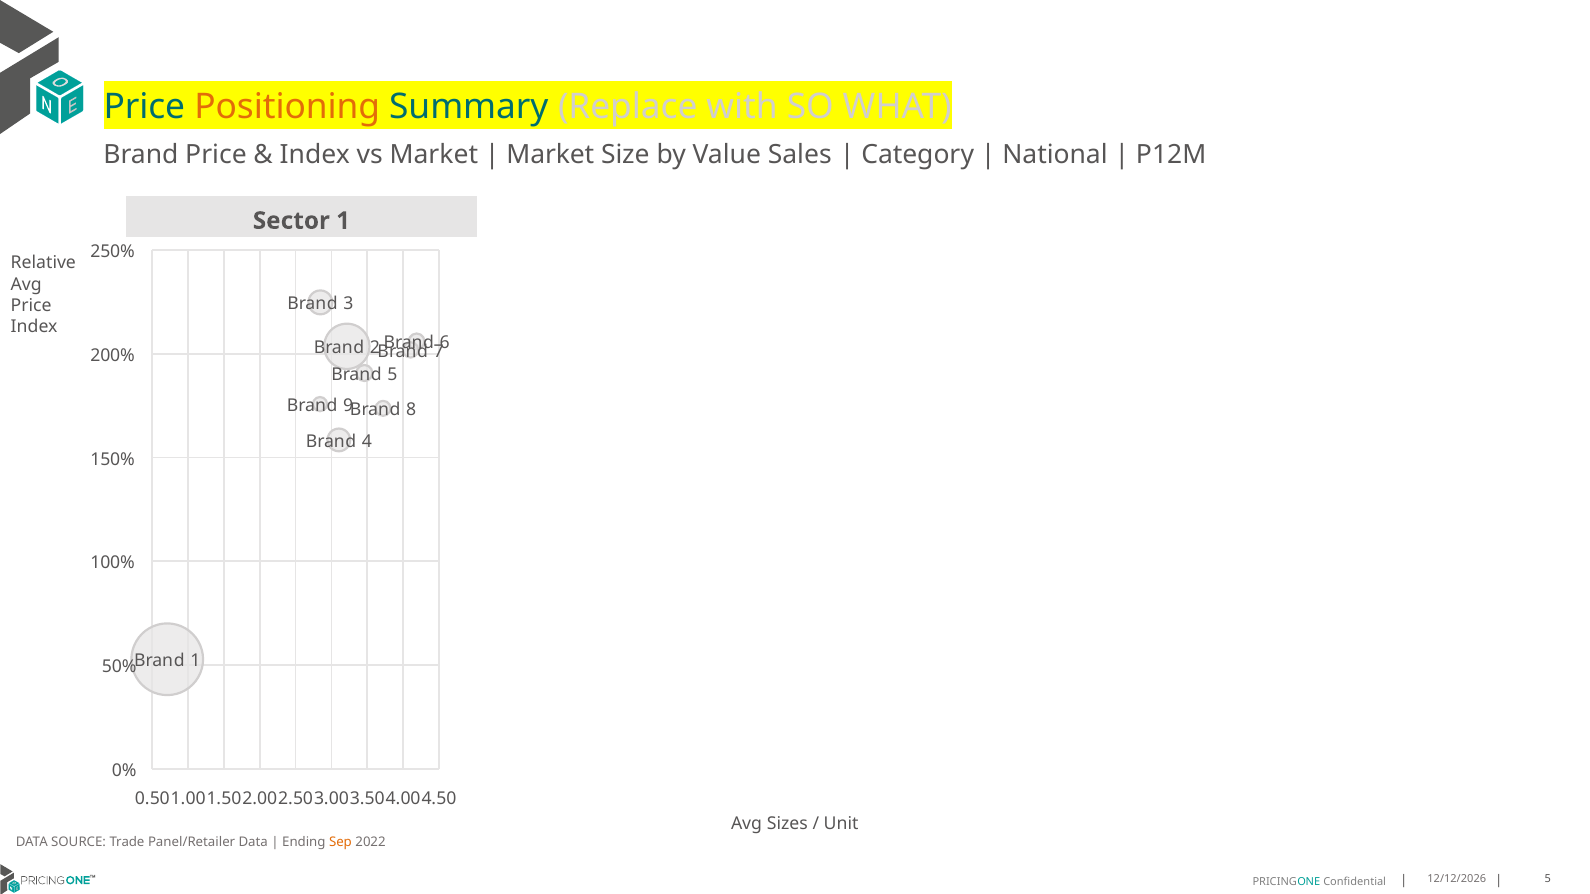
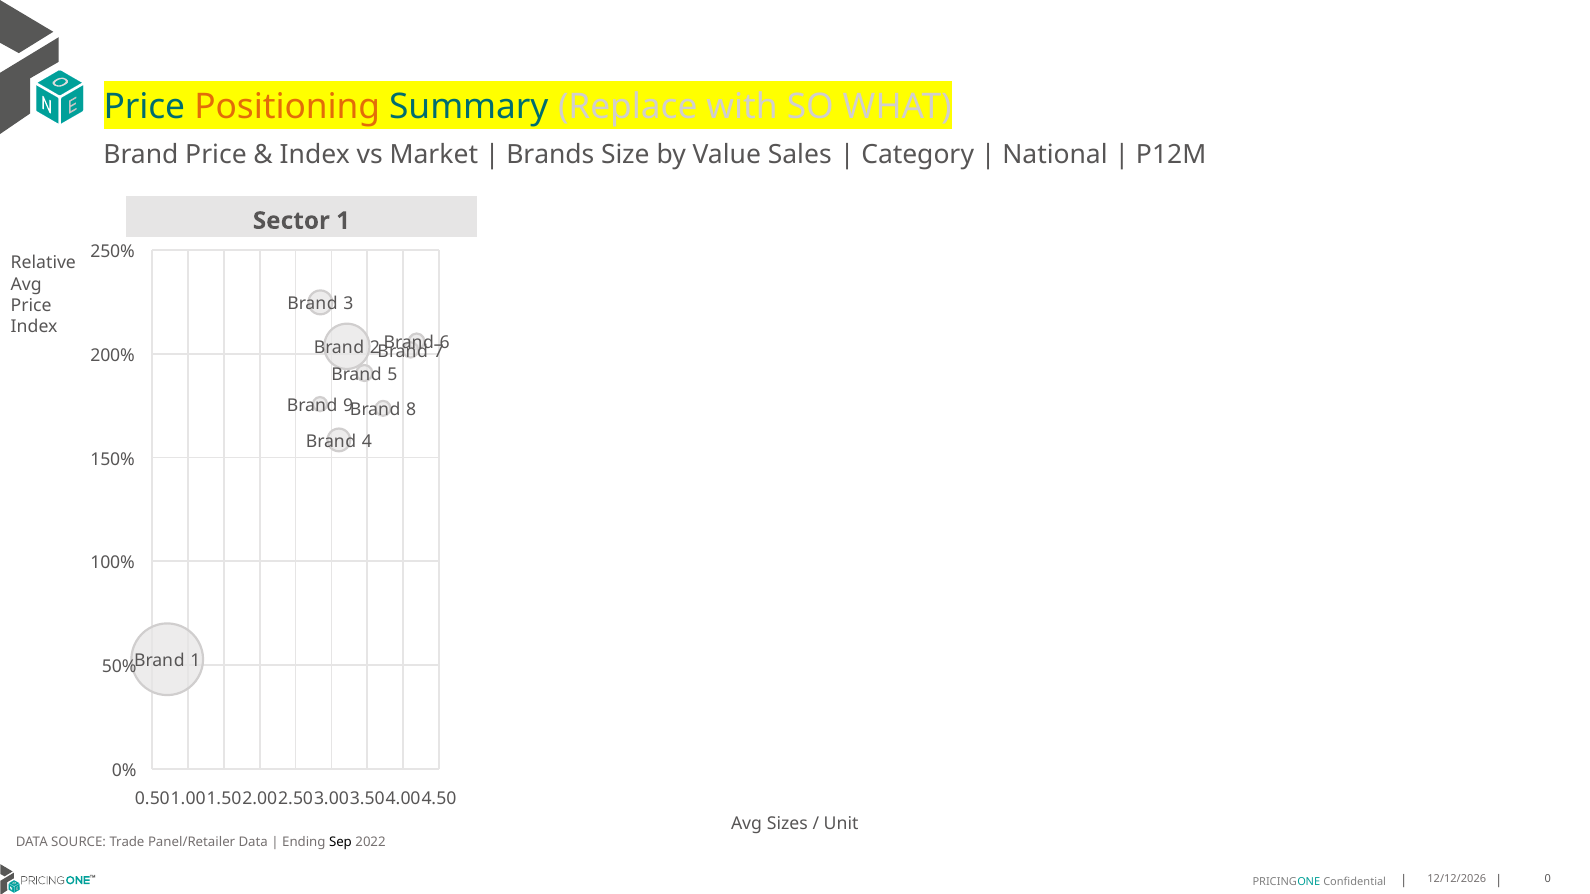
Market at (550, 155): Market -> Brands
Sep colour: orange -> black
5 at (1548, 879): 5 -> 0
